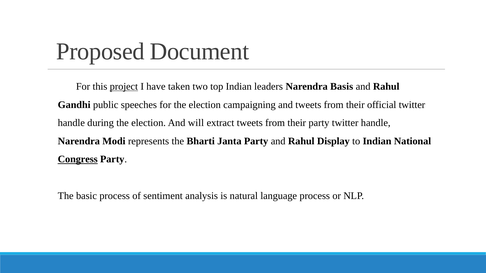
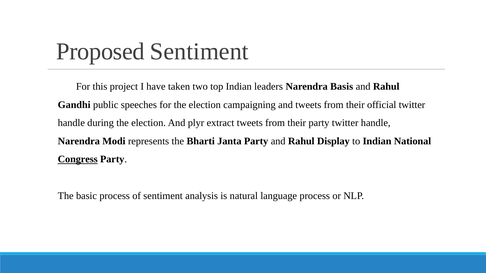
Proposed Document: Document -> Sentiment
project underline: present -> none
will: will -> plyr
